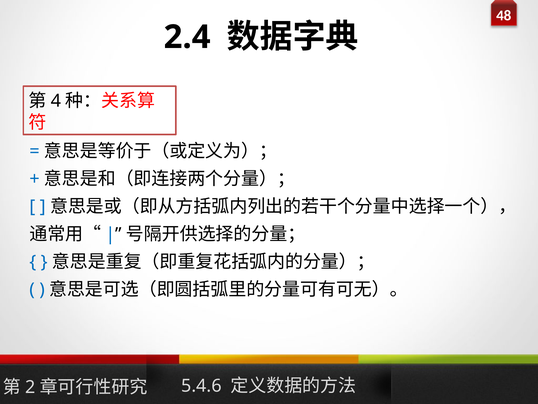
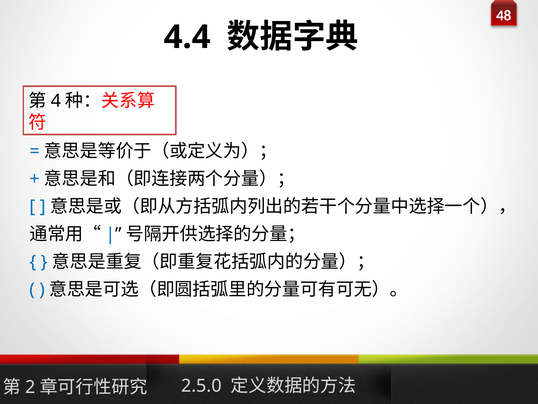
2.4: 2.4 -> 4.4
5.4.6: 5.4.6 -> 2.5.0
